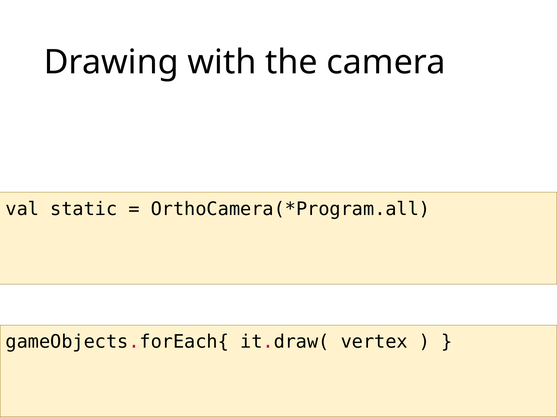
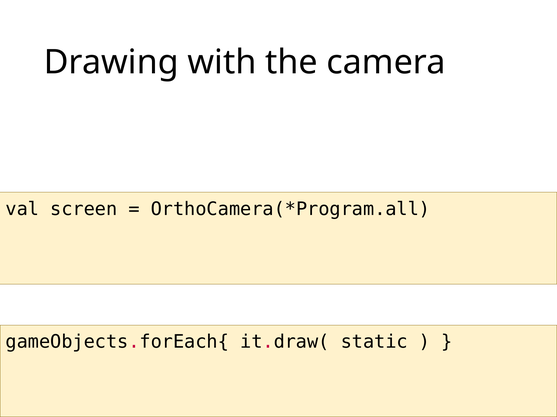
static: static -> screen
vertex: vertex -> static
